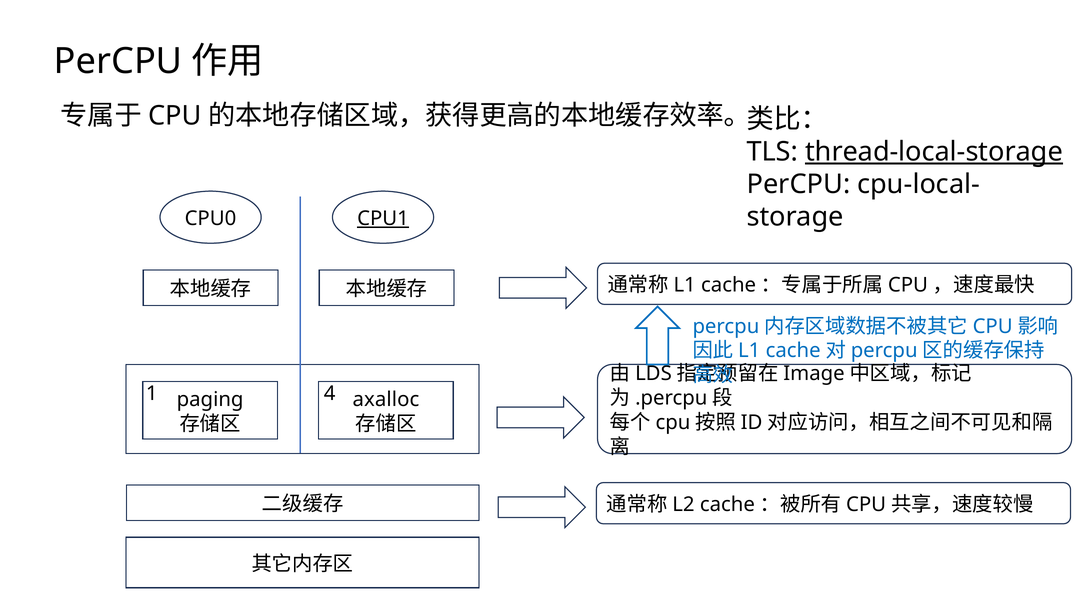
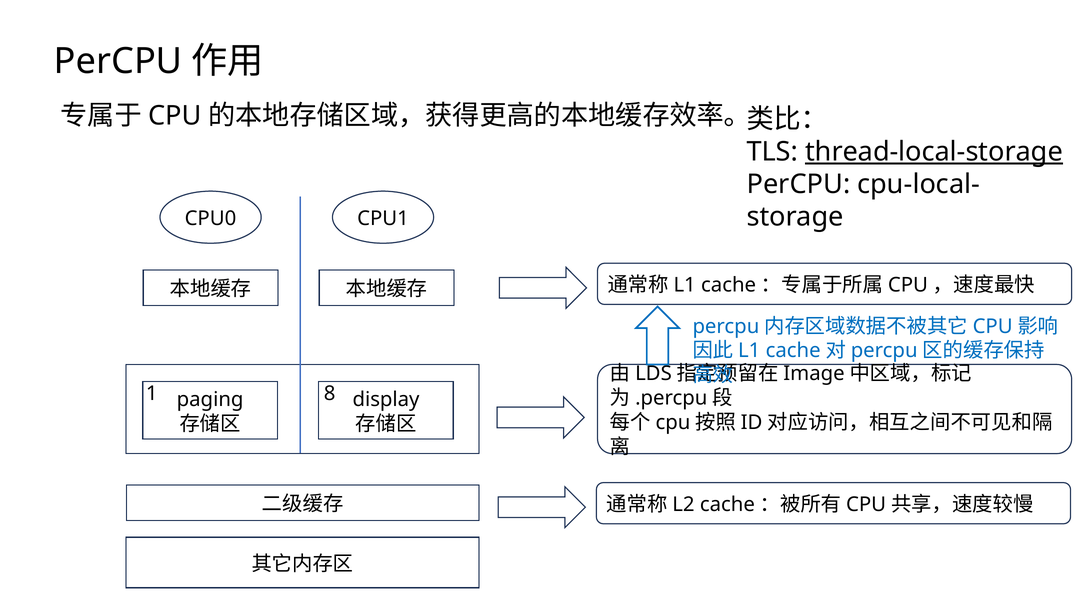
CPU1 underline: present -> none
4: 4 -> 8
axalloc: axalloc -> display
